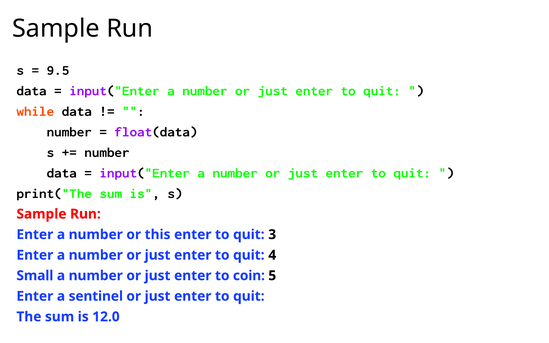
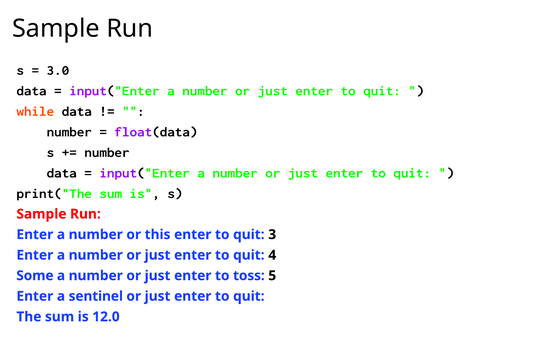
9.5: 9.5 -> 3.0
Small: Small -> Some
coin: coin -> toss
